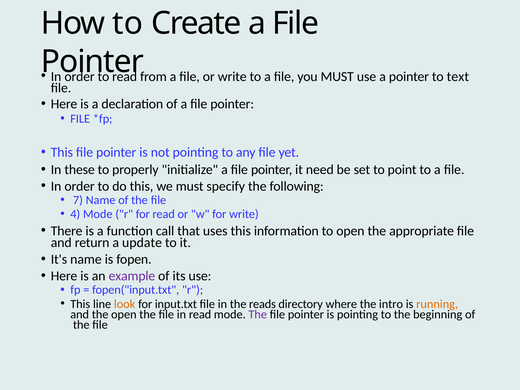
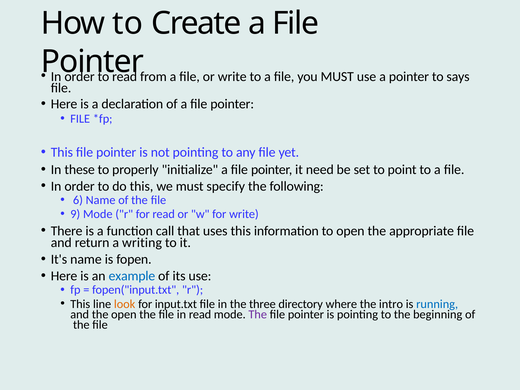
text: text -> says
7: 7 -> 6
4: 4 -> 9
update: update -> writing
example colour: purple -> blue
reads: reads -> three
running colour: orange -> blue
